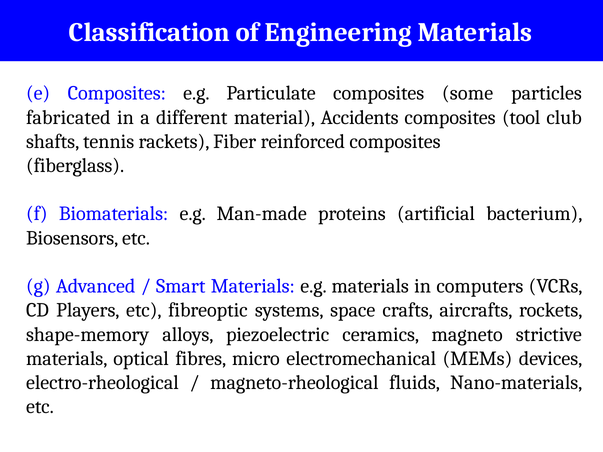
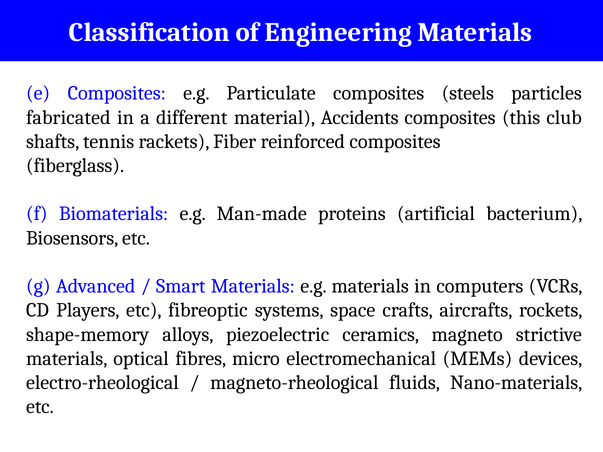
some: some -> steels
tool: tool -> this
